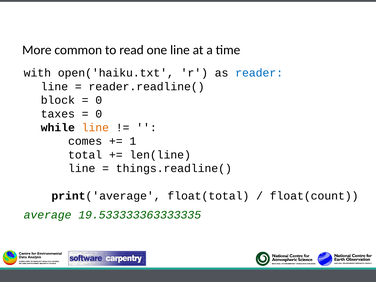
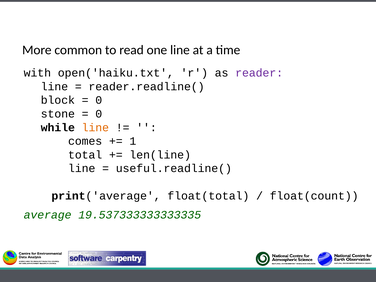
reader colour: blue -> purple
taxes: taxes -> stone
things.readline(: things.readline( -> useful.readline(
19.533333363333335: 19.533333363333335 -> 19.537333333333335
